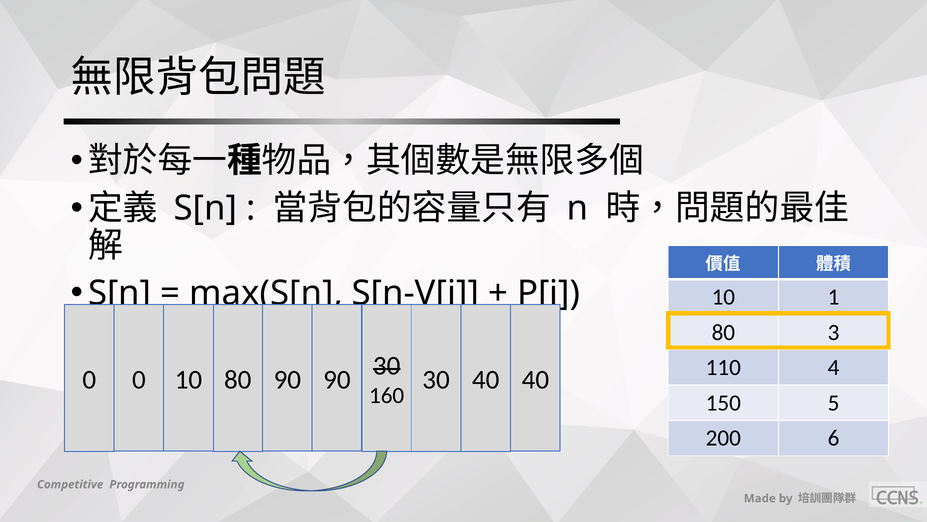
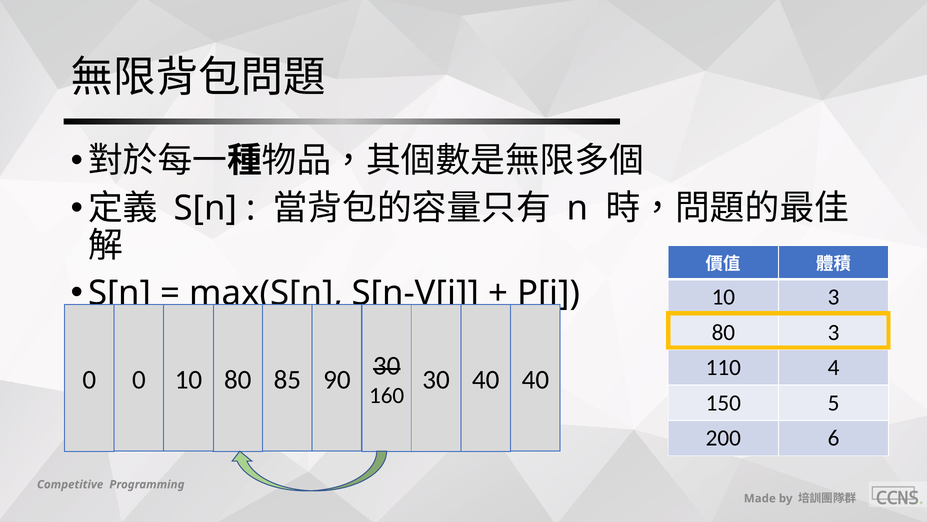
10 1: 1 -> 3
80 90: 90 -> 85
